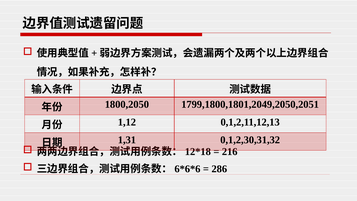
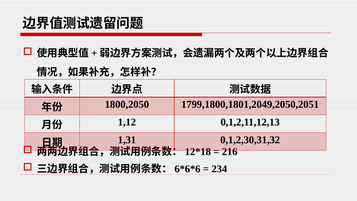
286: 286 -> 234
